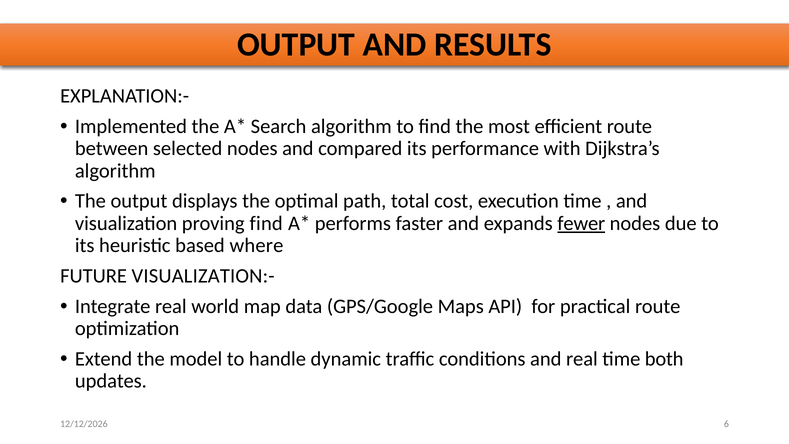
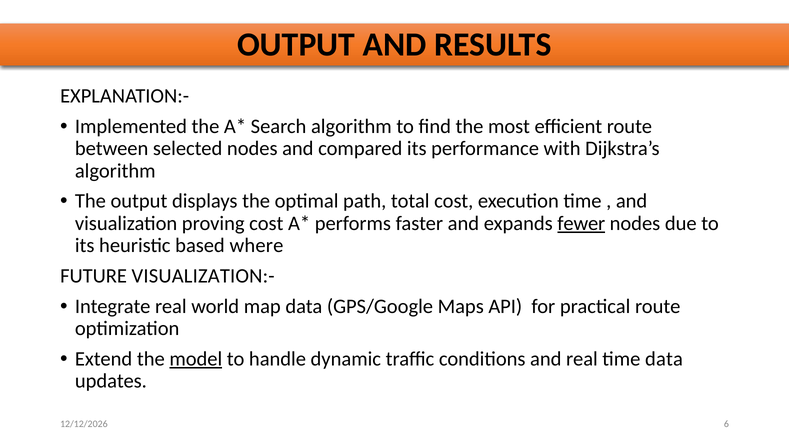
proving find: find -> cost
model underline: none -> present
time both: both -> data
